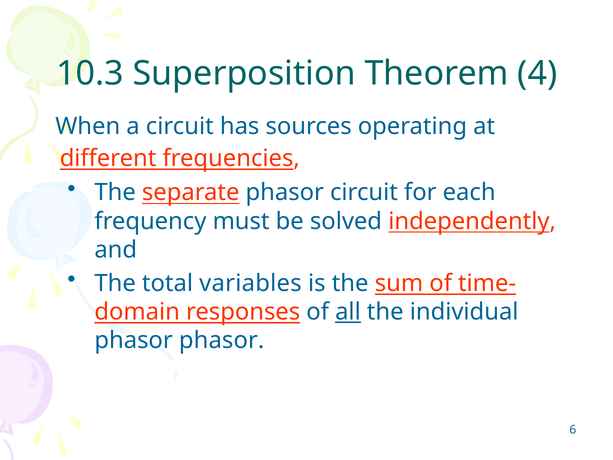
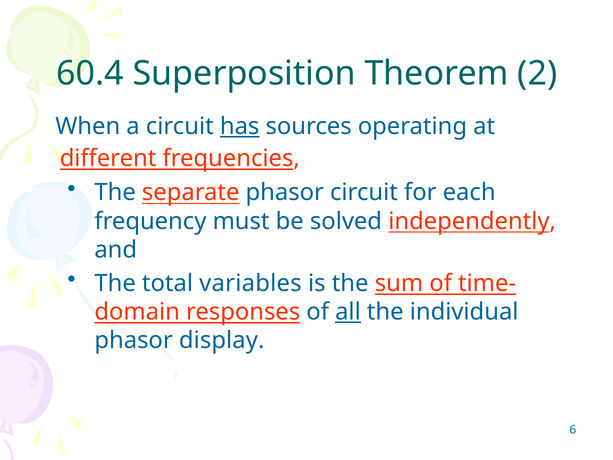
10.3: 10.3 -> 60.4
4: 4 -> 2
has underline: none -> present
phasor phasor: phasor -> display
